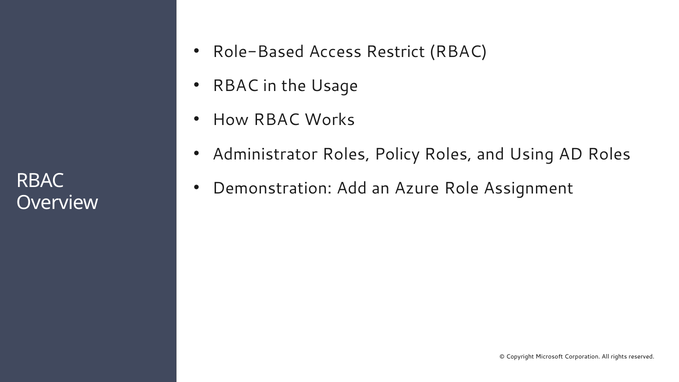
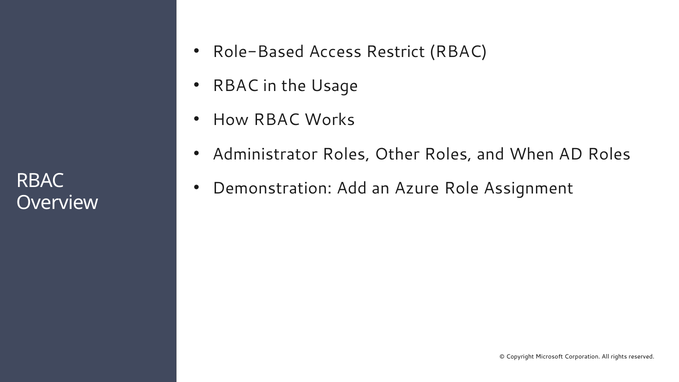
Policy: Policy -> Other
Using: Using -> When
